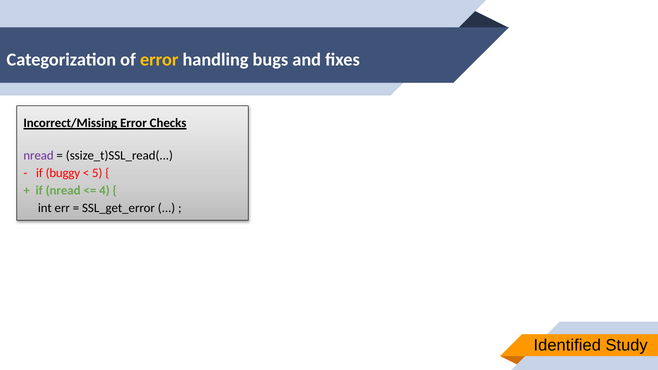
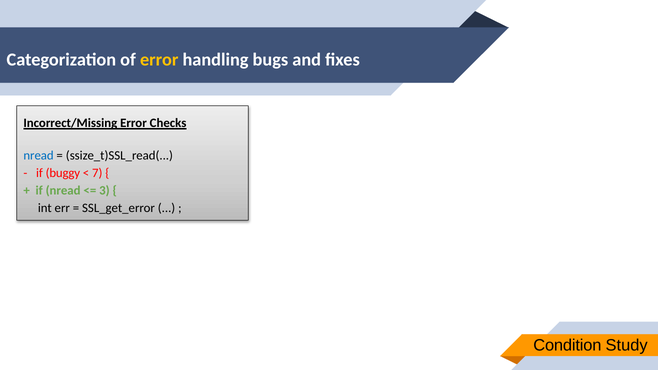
nread at (39, 155) colour: purple -> blue
5: 5 -> 7
4: 4 -> 3
Identified: Identified -> Condition
